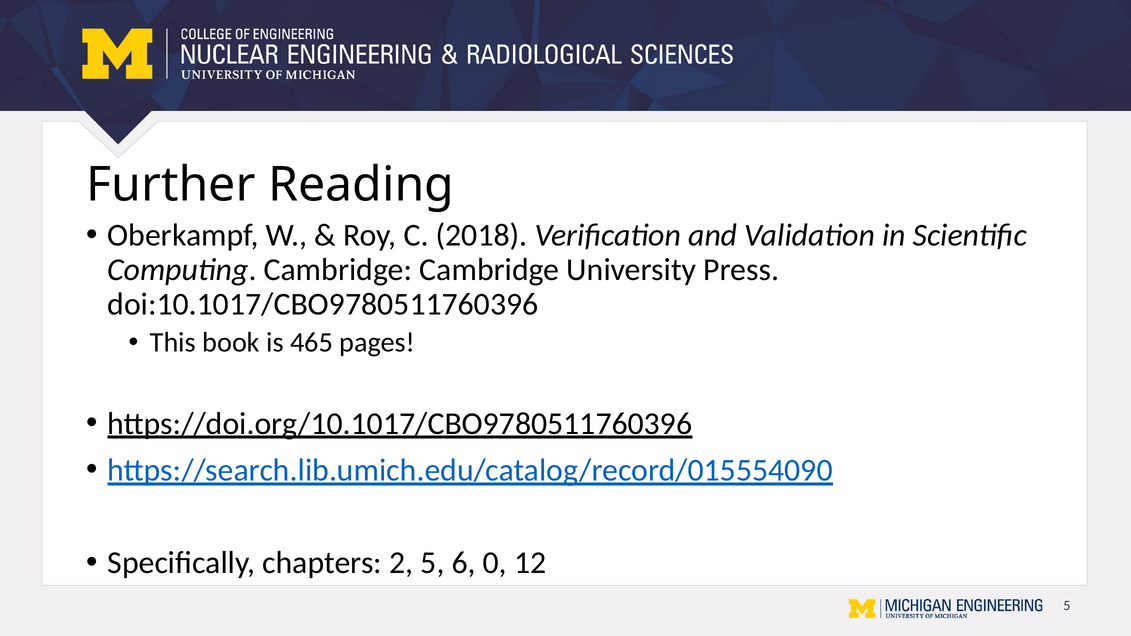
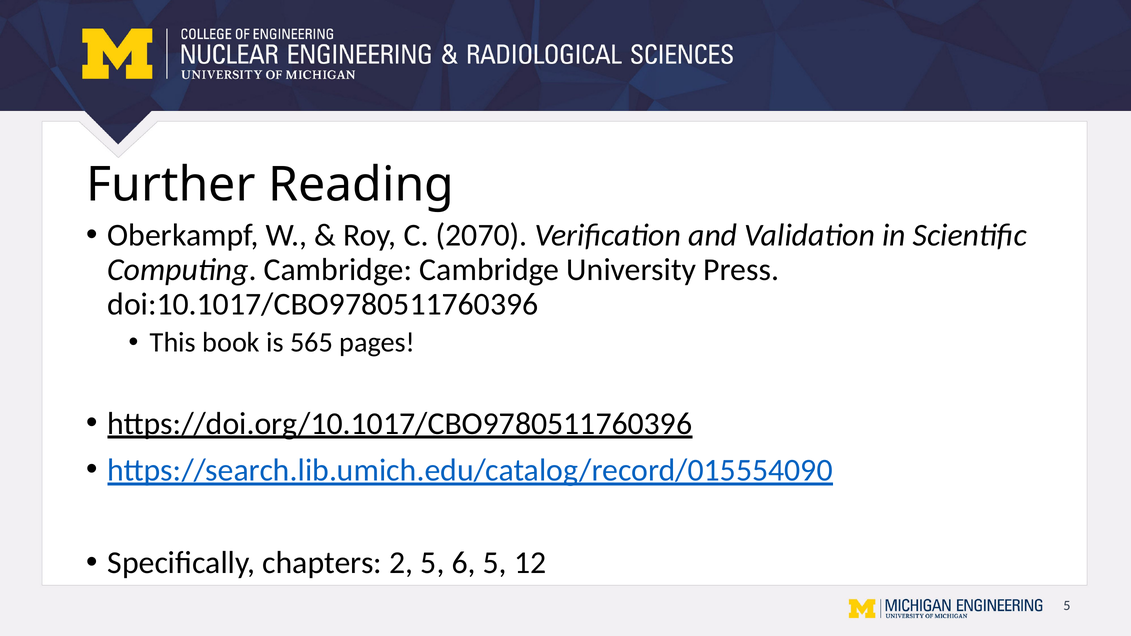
2018: 2018 -> 2070
465: 465 -> 565
6 0: 0 -> 5
